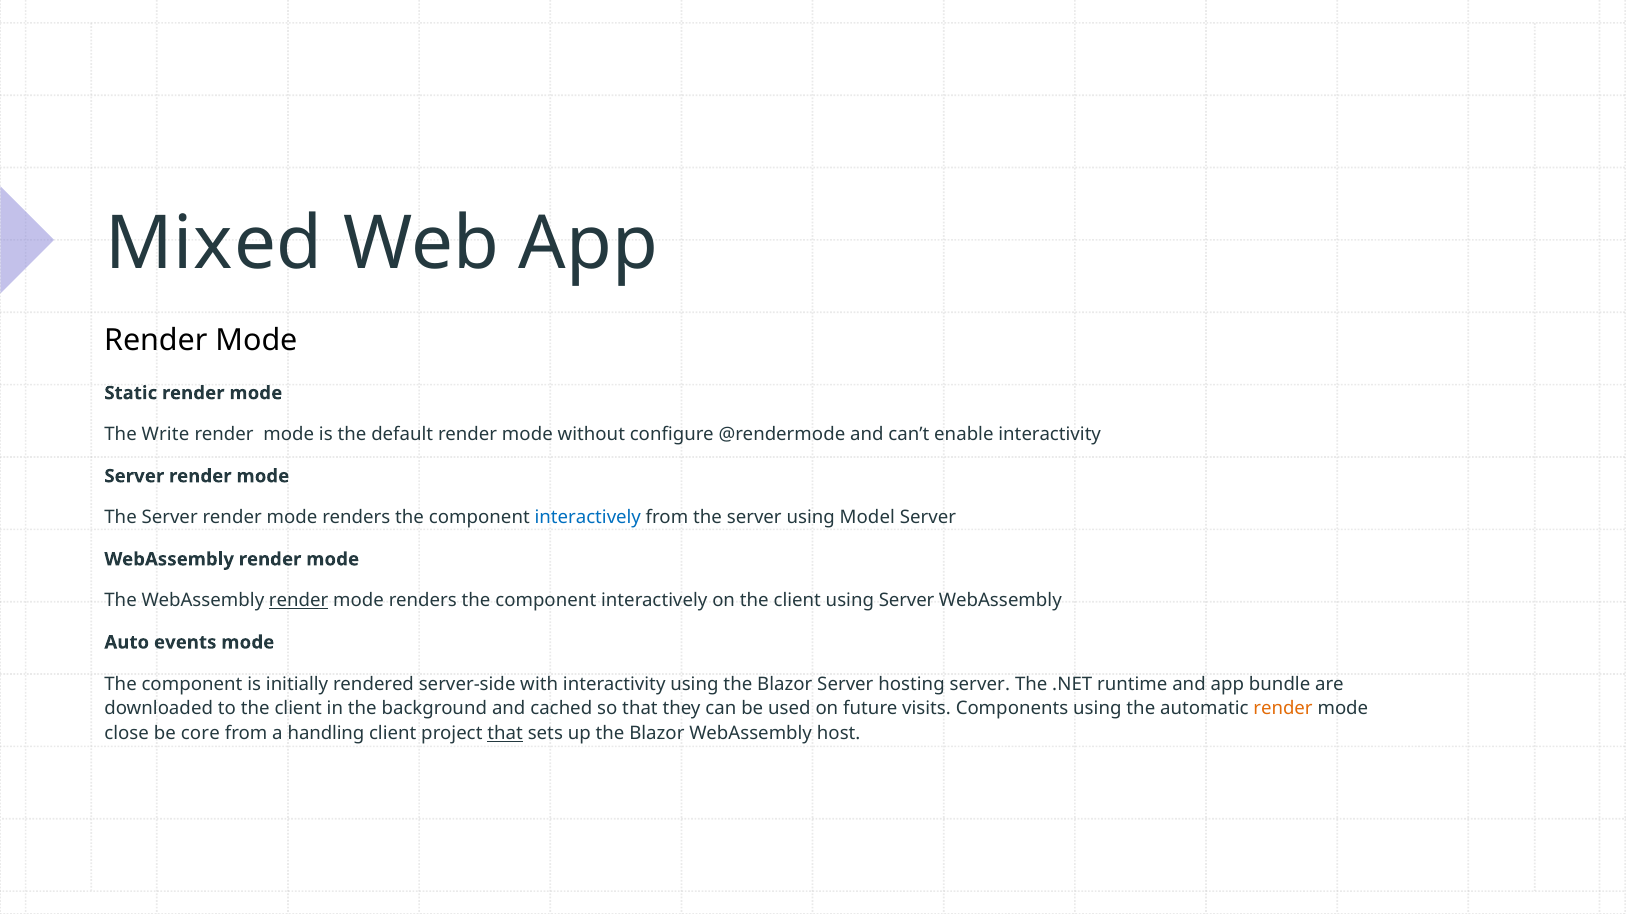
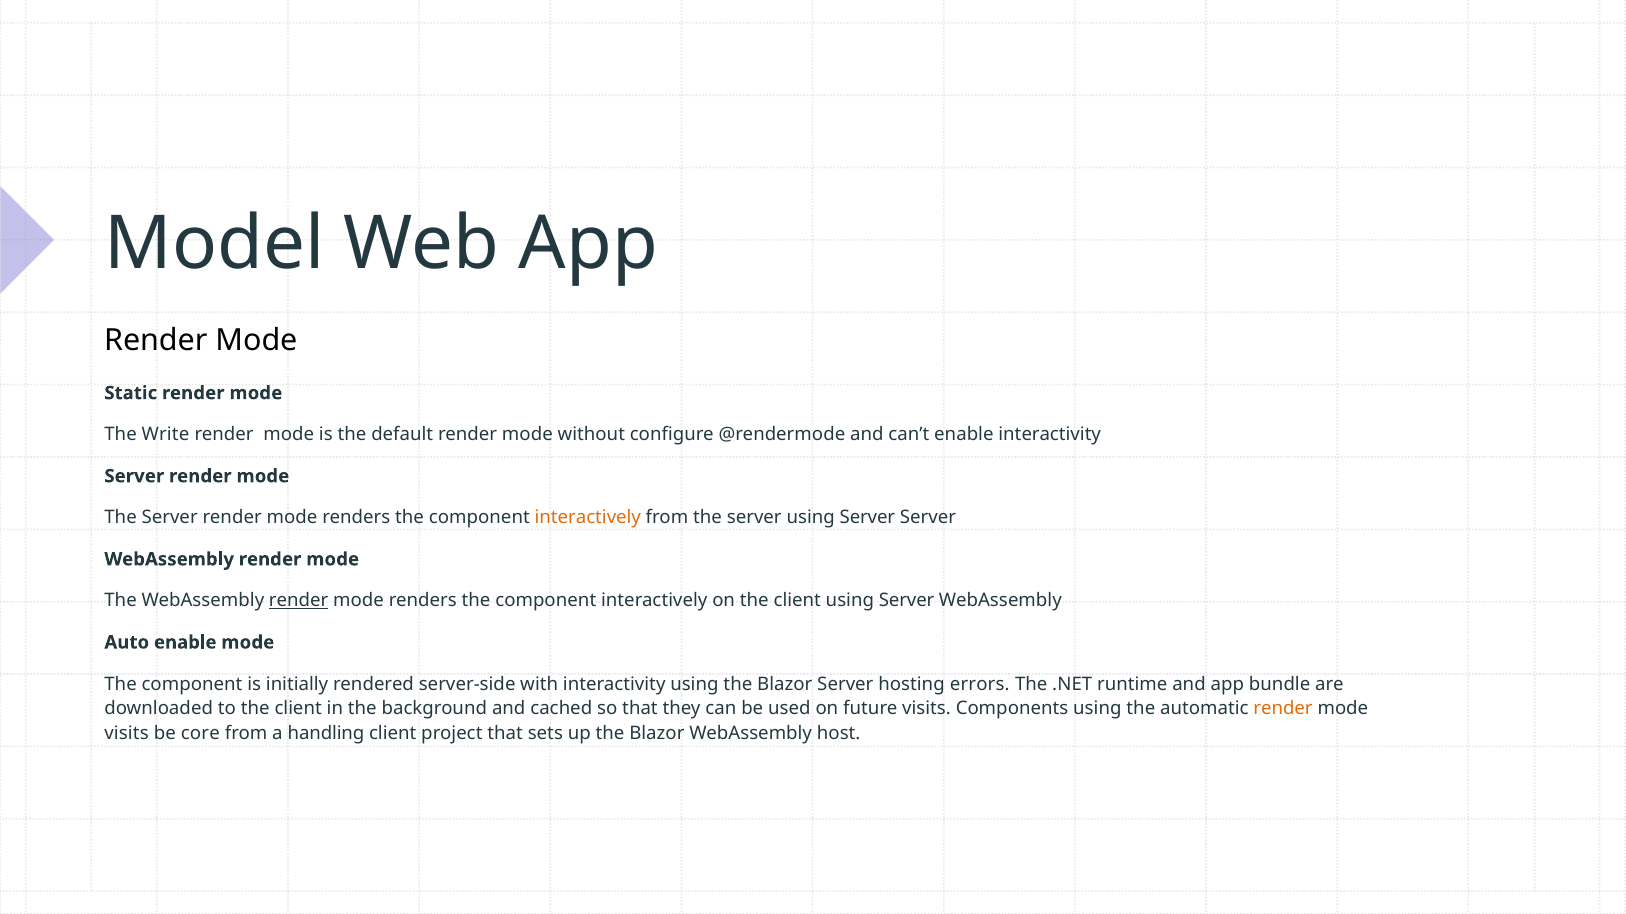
Mixed: Mixed -> Model
interactively at (588, 518) colour: blue -> orange
server using Model: Model -> Server
Auto events: events -> enable
hosting server: server -> errors
close at (127, 734): close -> visits
that at (505, 734) underline: present -> none
